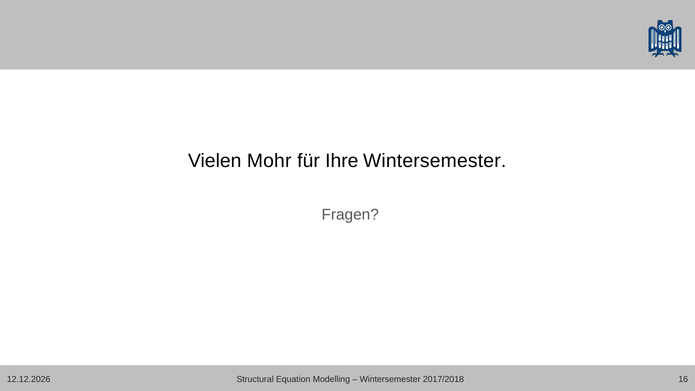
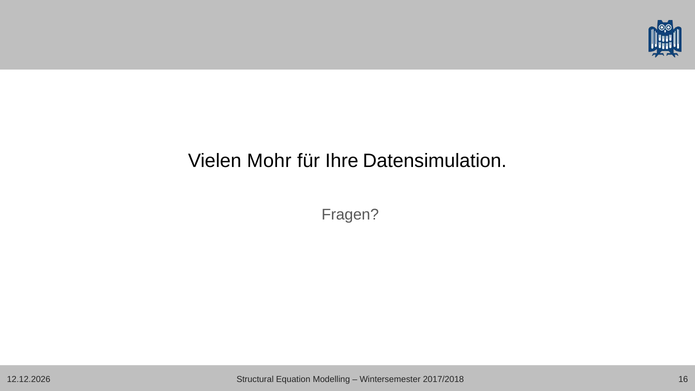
Ihre Wintersemester: Wintersemester -> Datensimulation
